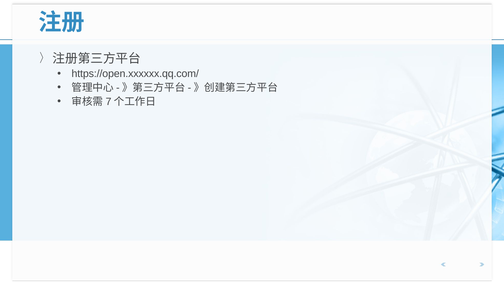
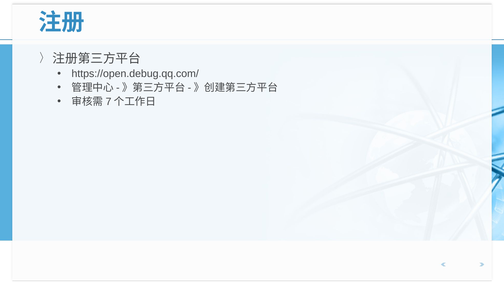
https://open.xxxxxx.qq.com/: https://open.xxxxxx.qq.com/ -> https://open.debug.qq.com/
